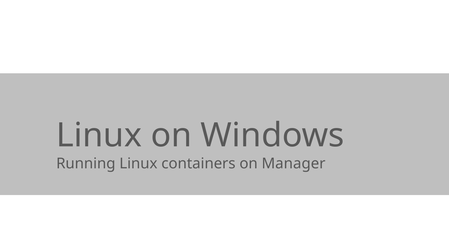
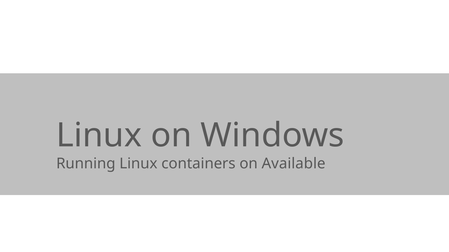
Manager: Manager -> Available
